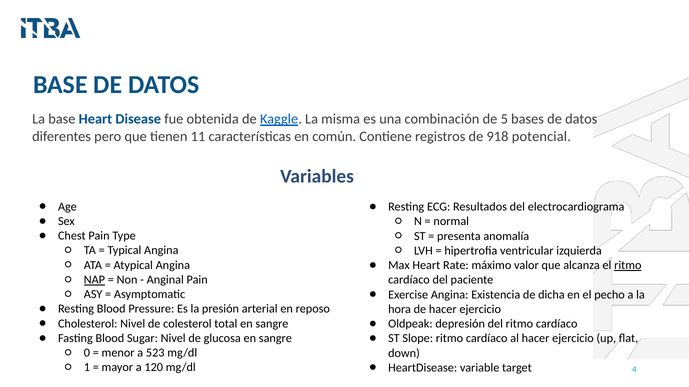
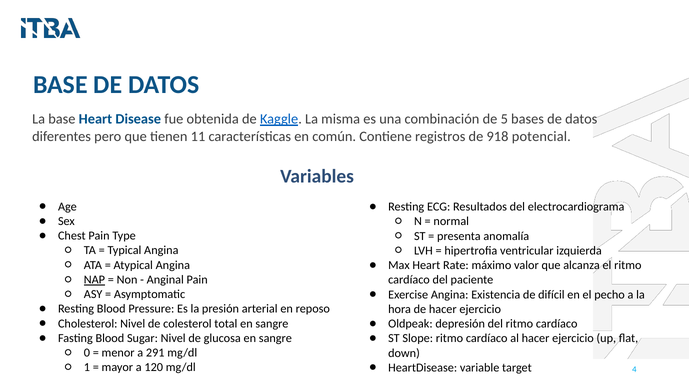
ritmo at (628, 266) underline: present -> none
dicha: dicha -> difícil
523: 523 -> 291
